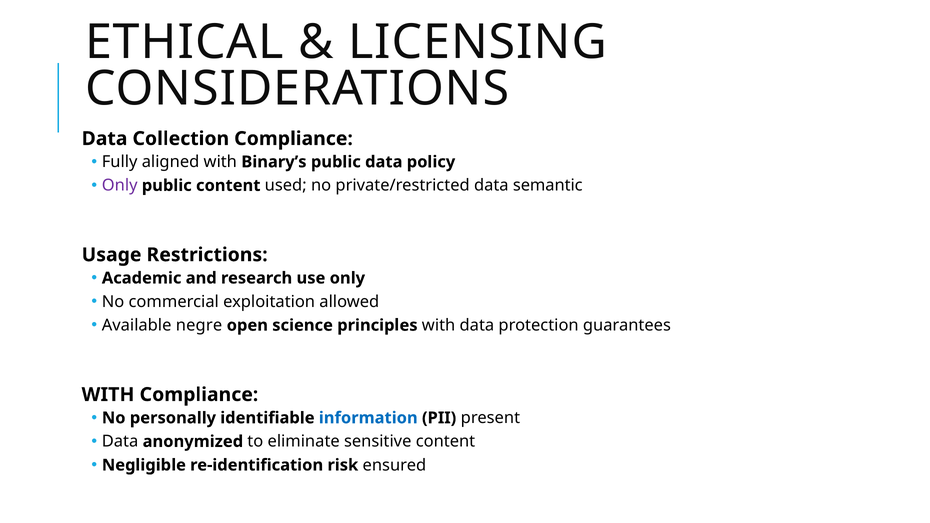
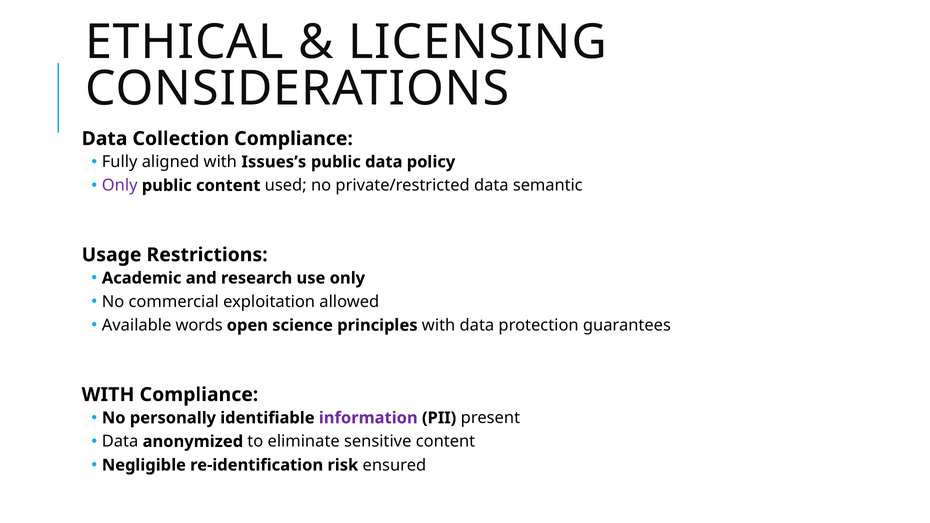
Binary’s: Binary’s -> Issues’s
negre: negre -> words
information colour: blue -> purple
